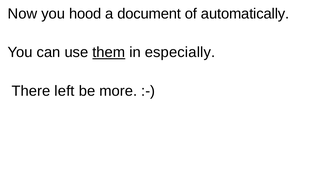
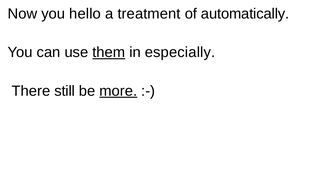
hood: hood -> hello
document: document -> treatment
left: left -> still
more underline: none -> present
